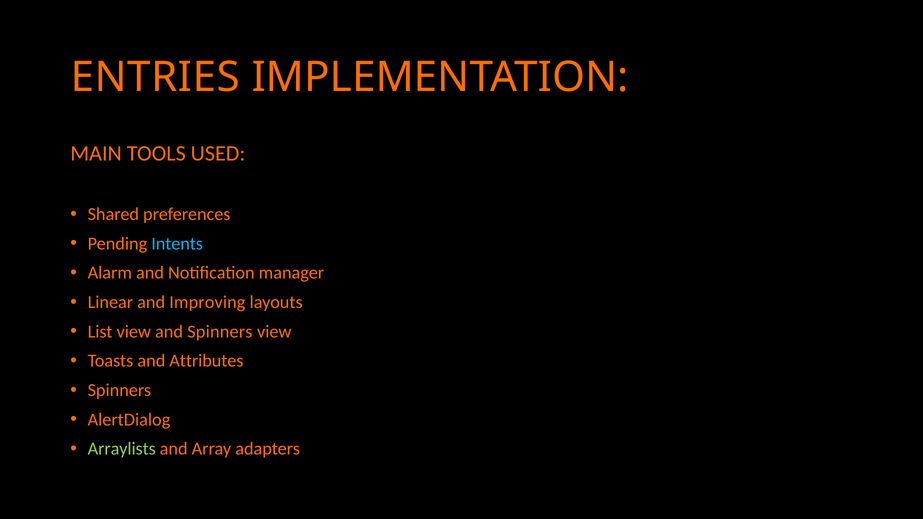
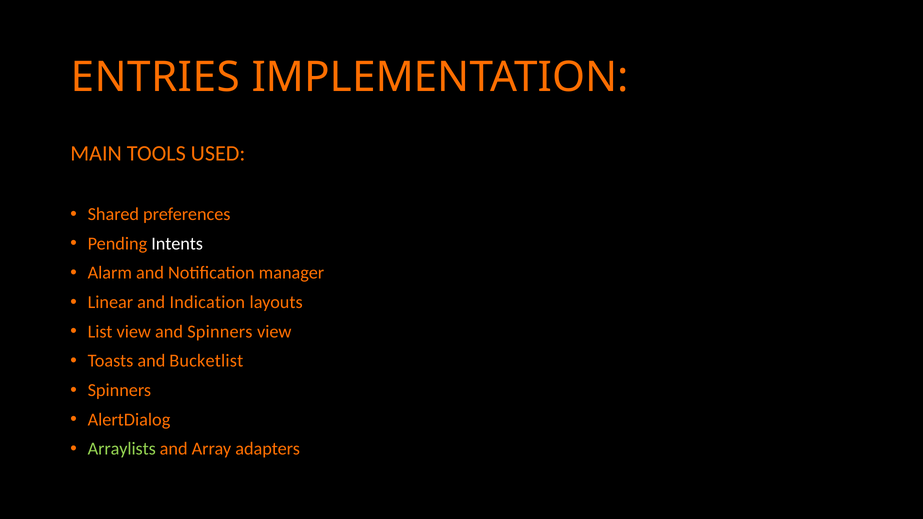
Intents colour: light blue -> white
Improving: Improving -> Indication
Attributes: Attributes -> Bucketlist
